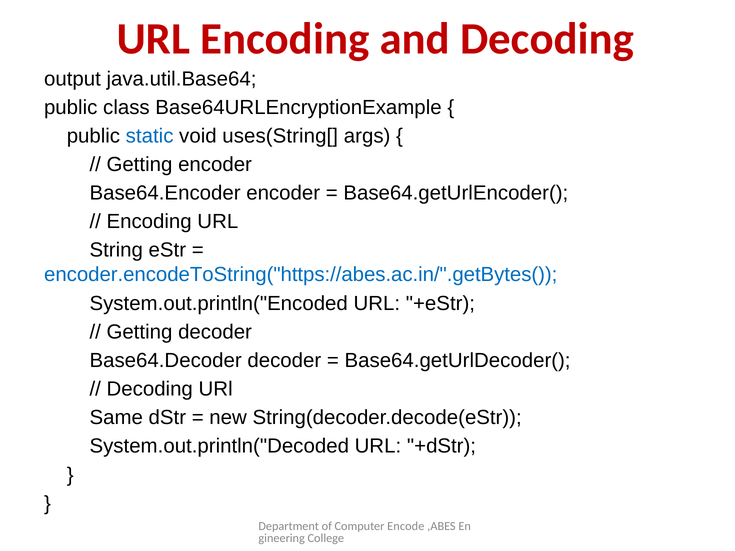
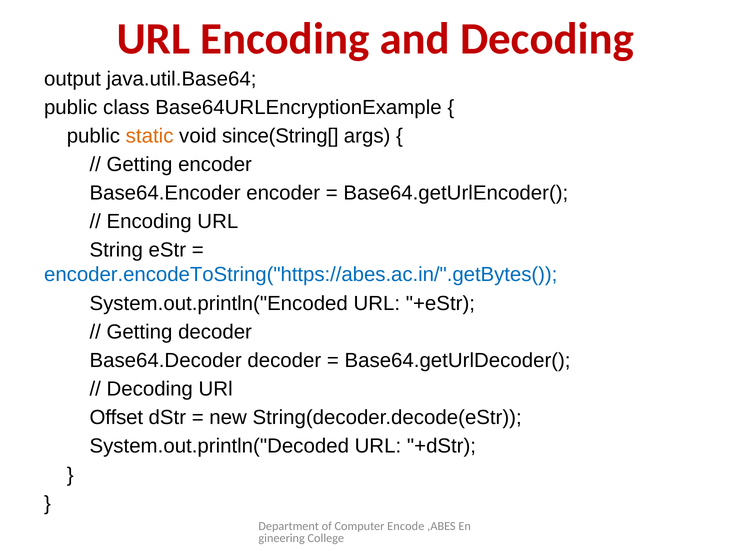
static colour: blue -> orange
uses(String[: uses(String[ -> since(String[
Same: Same -> Offset
